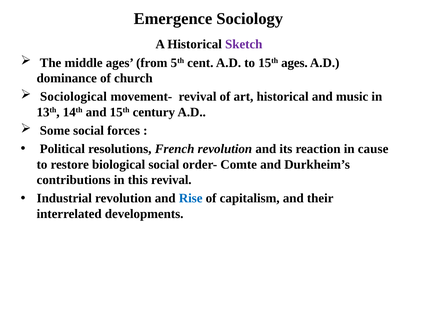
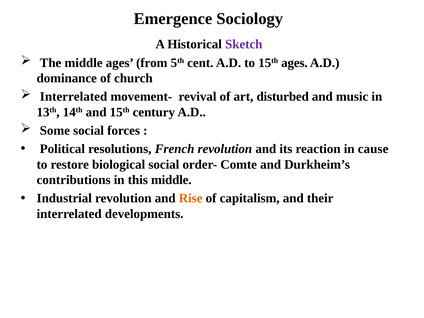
Sociological at (73, 97): Sociological -> Interrelated
art historical: historical -> disturbed
this revival: revival -> middle
Rise colour: blue -> orange
